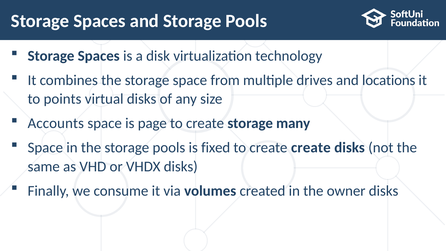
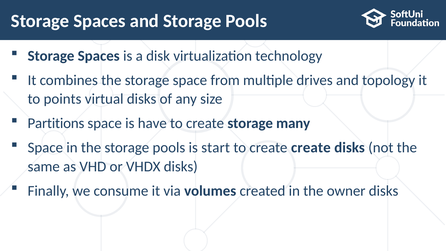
locations: locations -> topology
Accounts: Accounts -> Partitions
page: page -> have
fixed: fixed -> start
